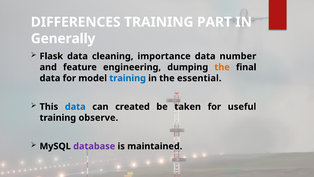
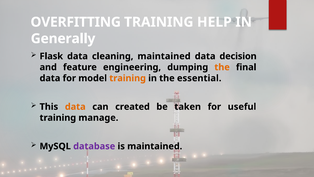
DIFFERENCES: DIFFERENCES -> OVERFITTING
PART: PART -> HELP
cleaning importance: importance -> maintained
number: number -> decision
training at (128, 78) colour: blue -> orange
data at (75, 107) colour: blue -> orange
observe: observe -> manage
